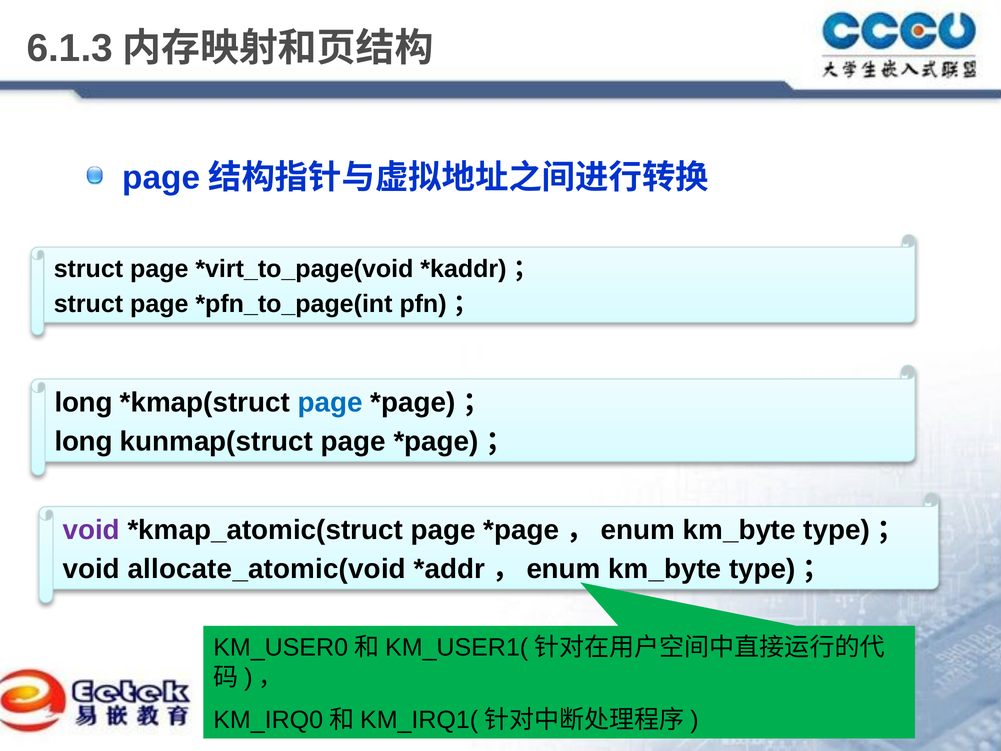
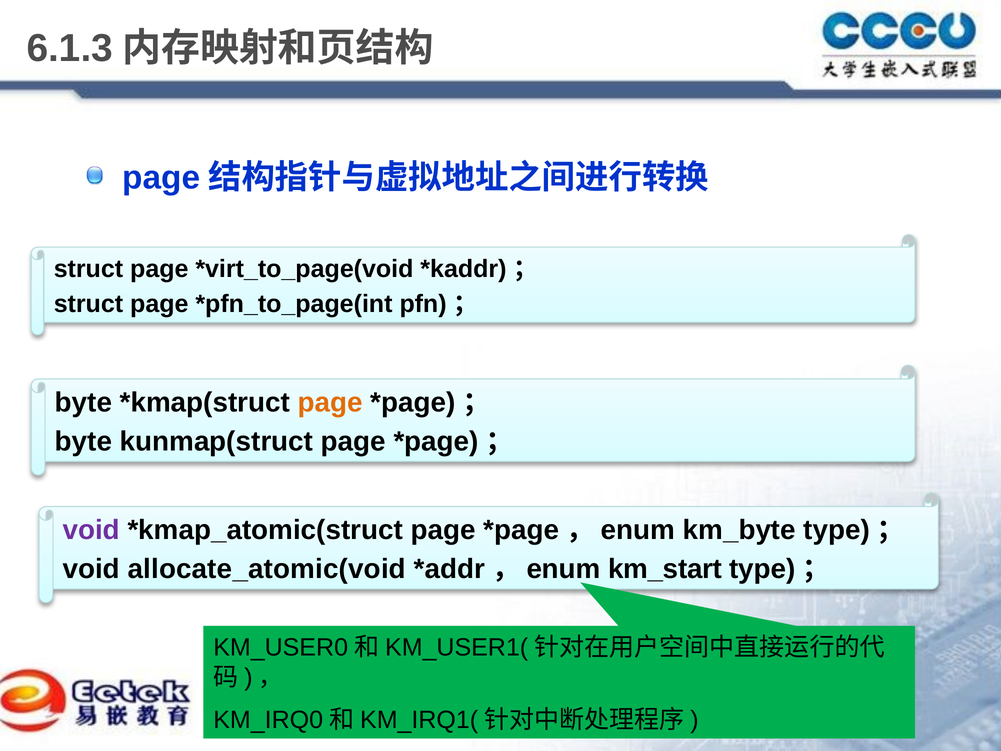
long at (84, 402): long -> byte
page at (330, 402) colour: blue -> orange
long at (84, 441): long -> byte
km_byte at (665, 569): km_byte -> km_start
